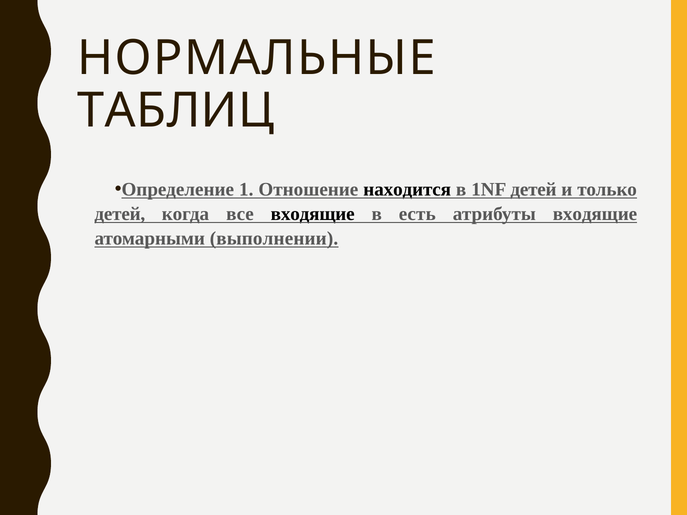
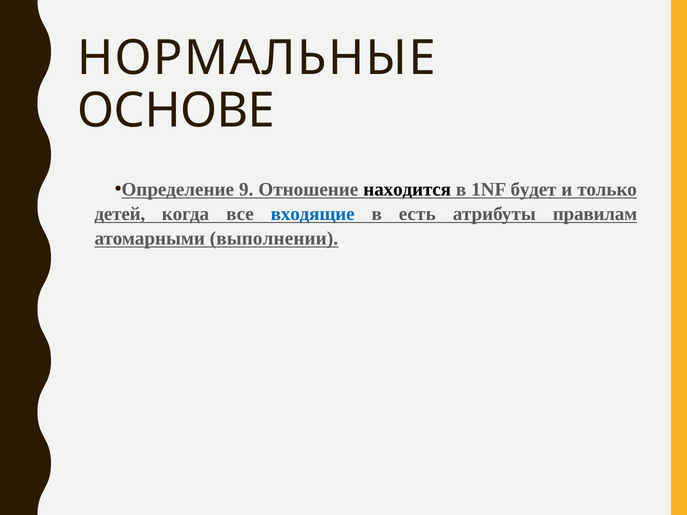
ТАБЛИЦ: ТАБЛИЦ -> ОСНОВЕ
1: 1 -> 9
1NF детей: детей -> будет
входящие at (313, 214) colour: black -> blue
атрибуты входящие: входящие -> правилам
